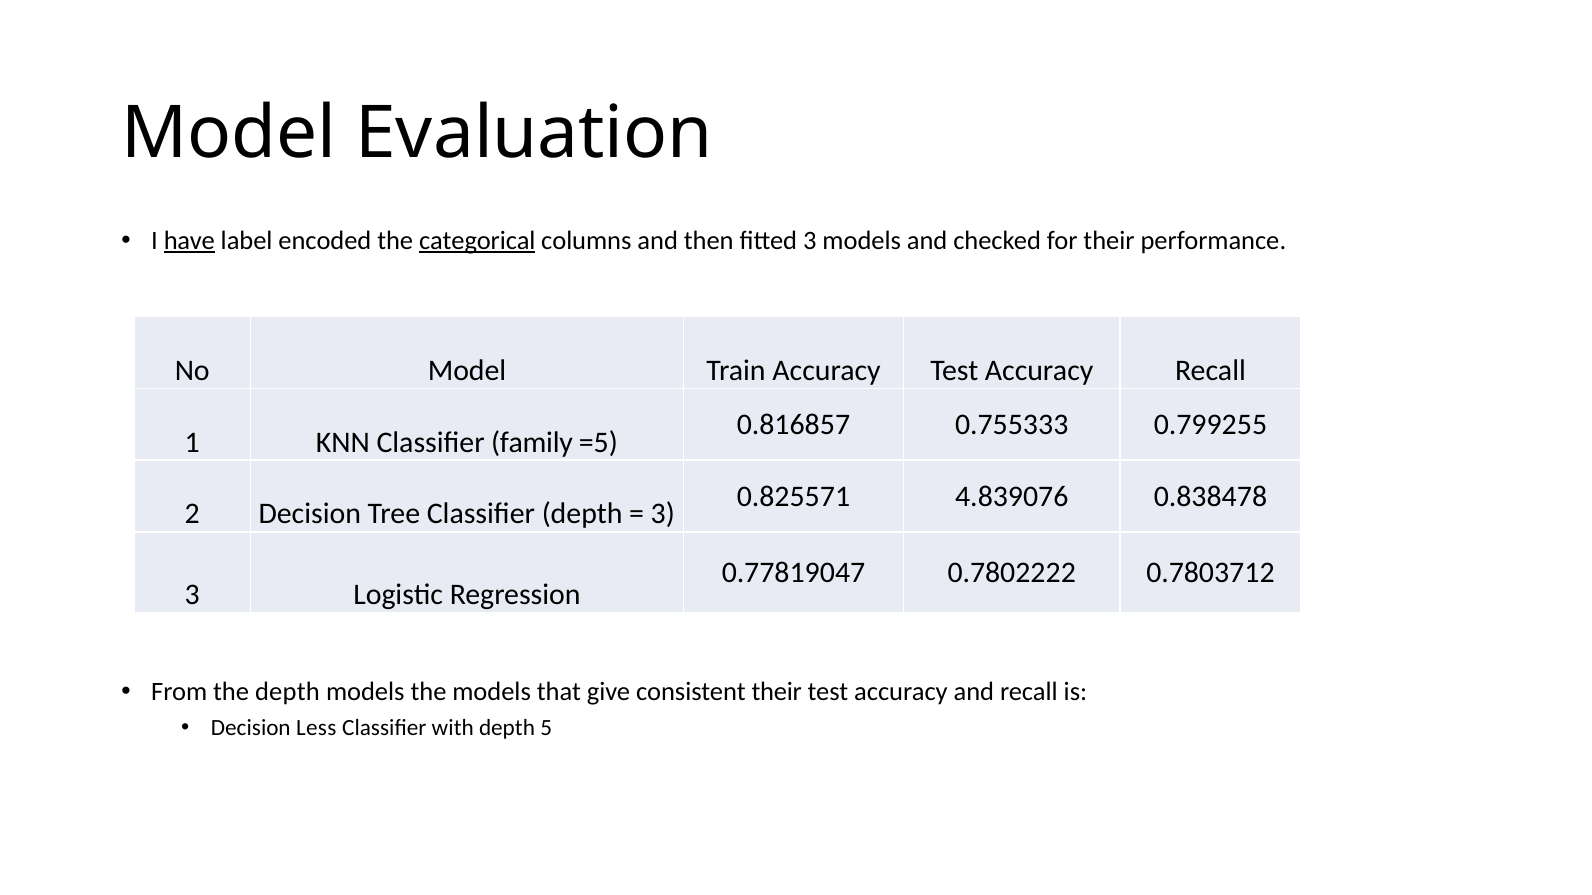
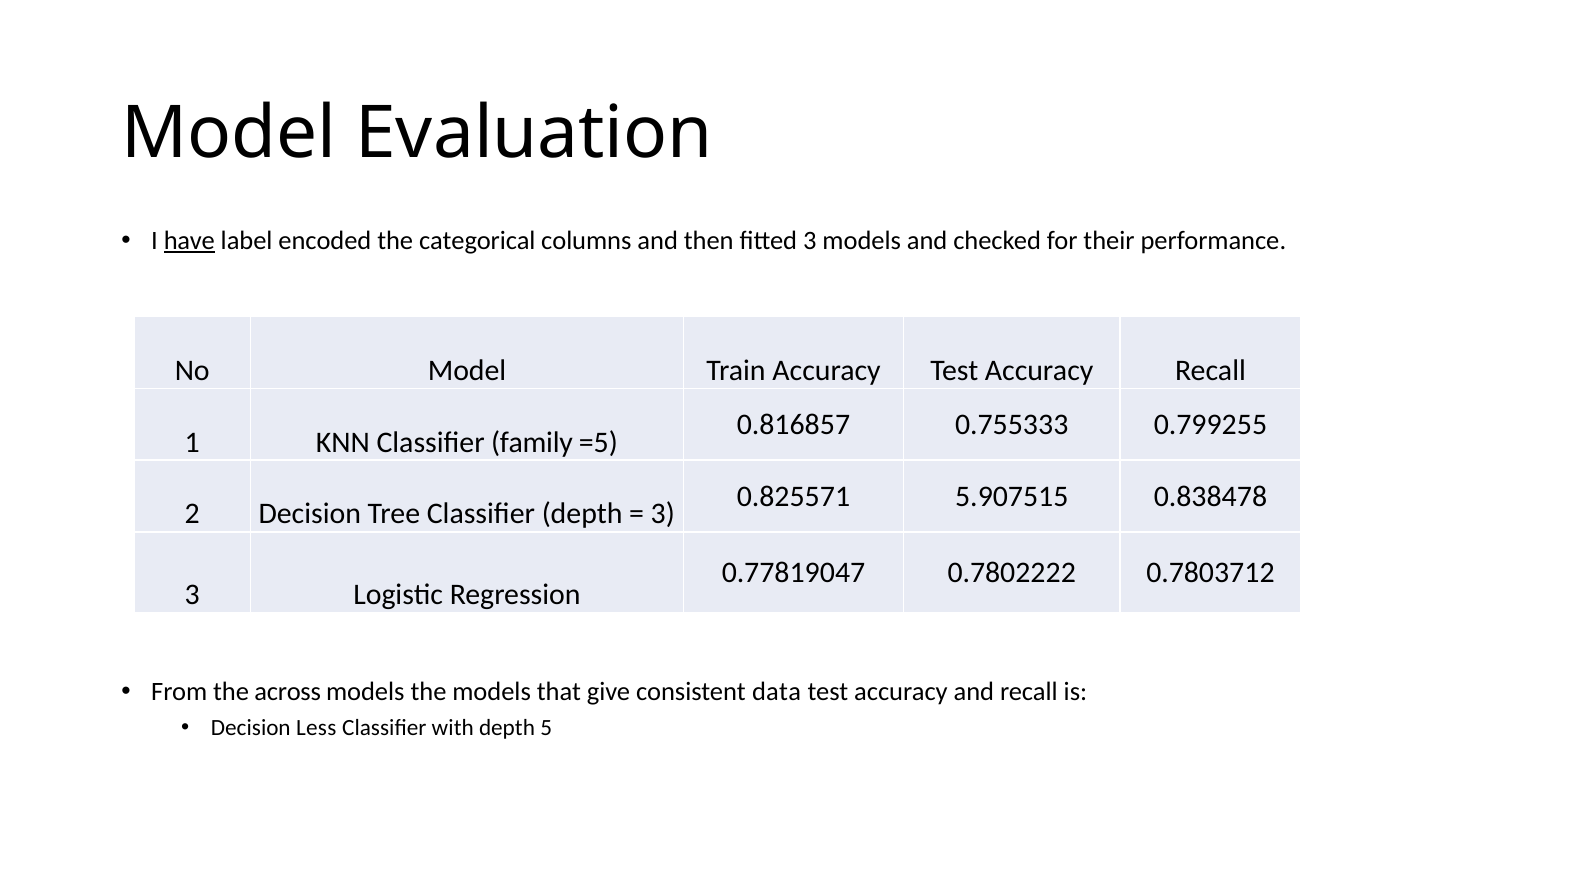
categorical underline: present -> none
4.839076: 4.839076 -> 5.907515
the depth: depth -> across
consistent their: their -> data
